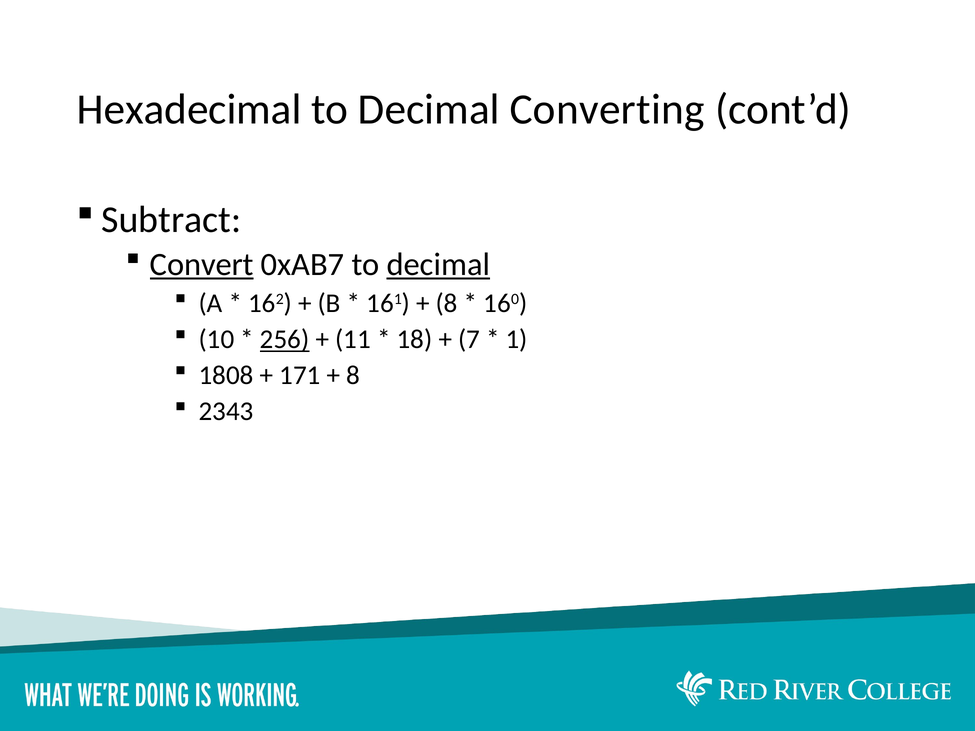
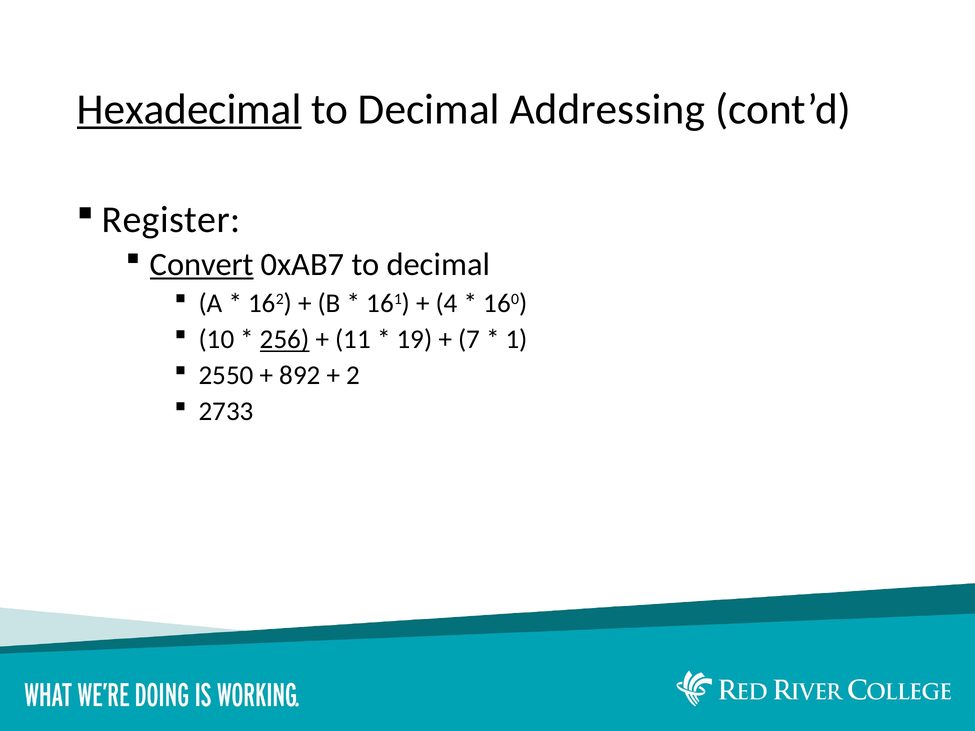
Hexadecimal underline: none -> present
Converting: Converting -> Addressing
Subtract: Subtract -> Register
decimal at (438, 265) underline: present -> none
8 at (447, 304): 8 -> 4
18: 18 -> 19
1808: 1808 -> 2550
171: 171 -> 892
8 at (353, 376): 8 -> 2
2343: 2343 -> 2733
